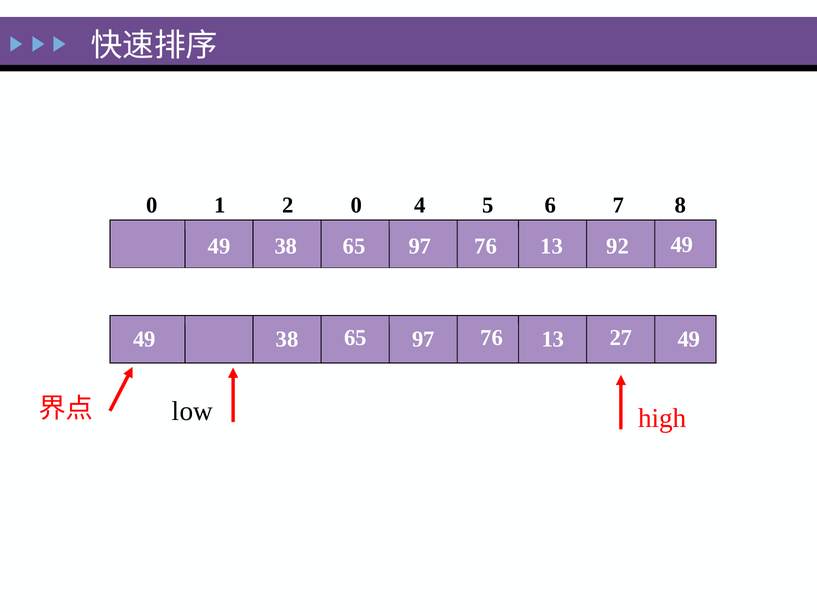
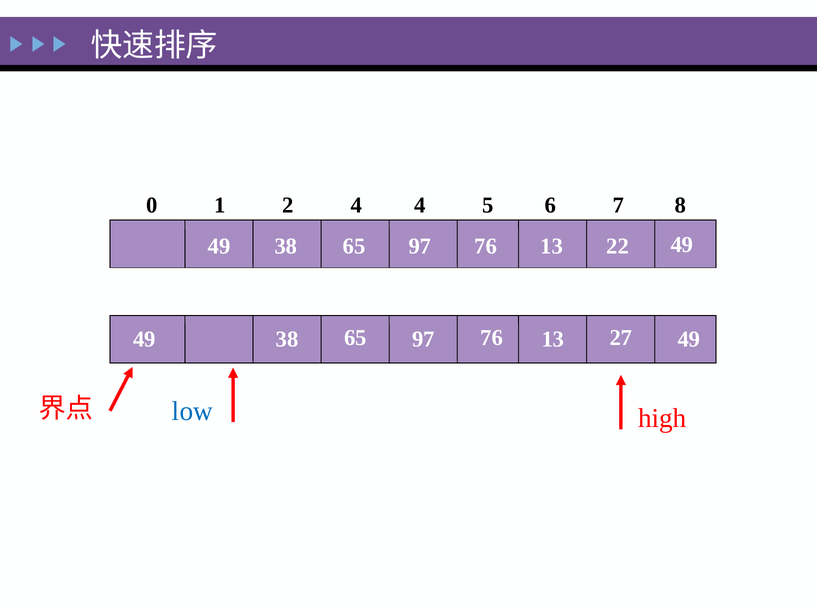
2 0: 0 -> 4
92: 92 -> 22
low colour: black -> blue
